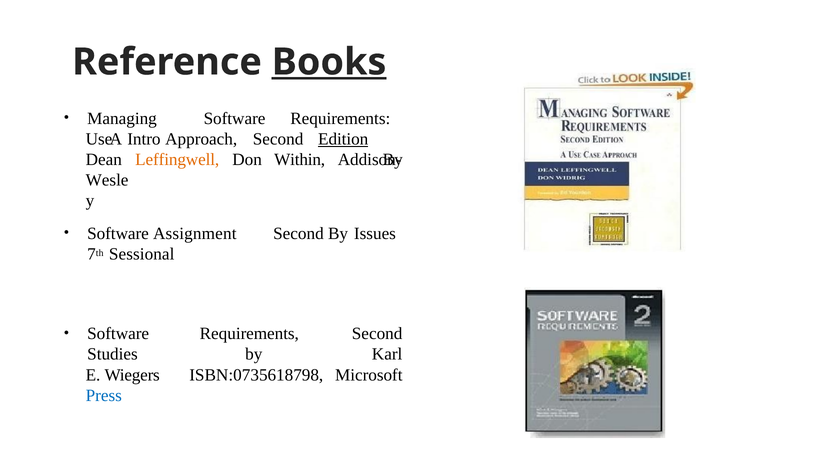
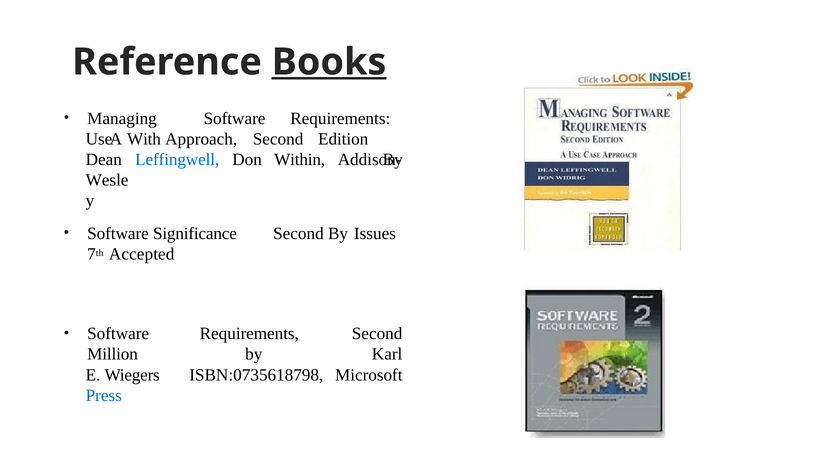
Intro: Intro -> With
Edition underline: present -> none
Leffingwell colour: orange -> blue
Assignment: Assignment -> Significance
Sessional: Sessional -> Accepted
Studies: Studies -> Million
